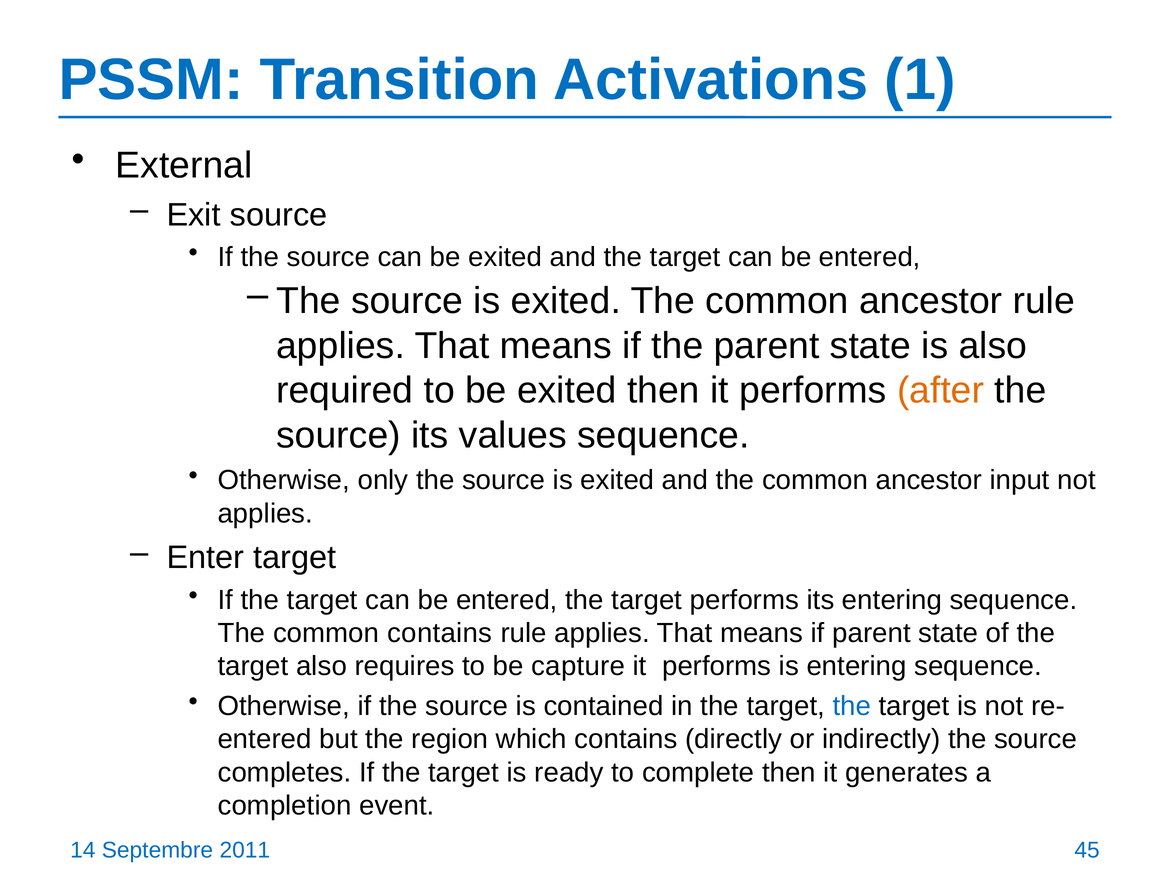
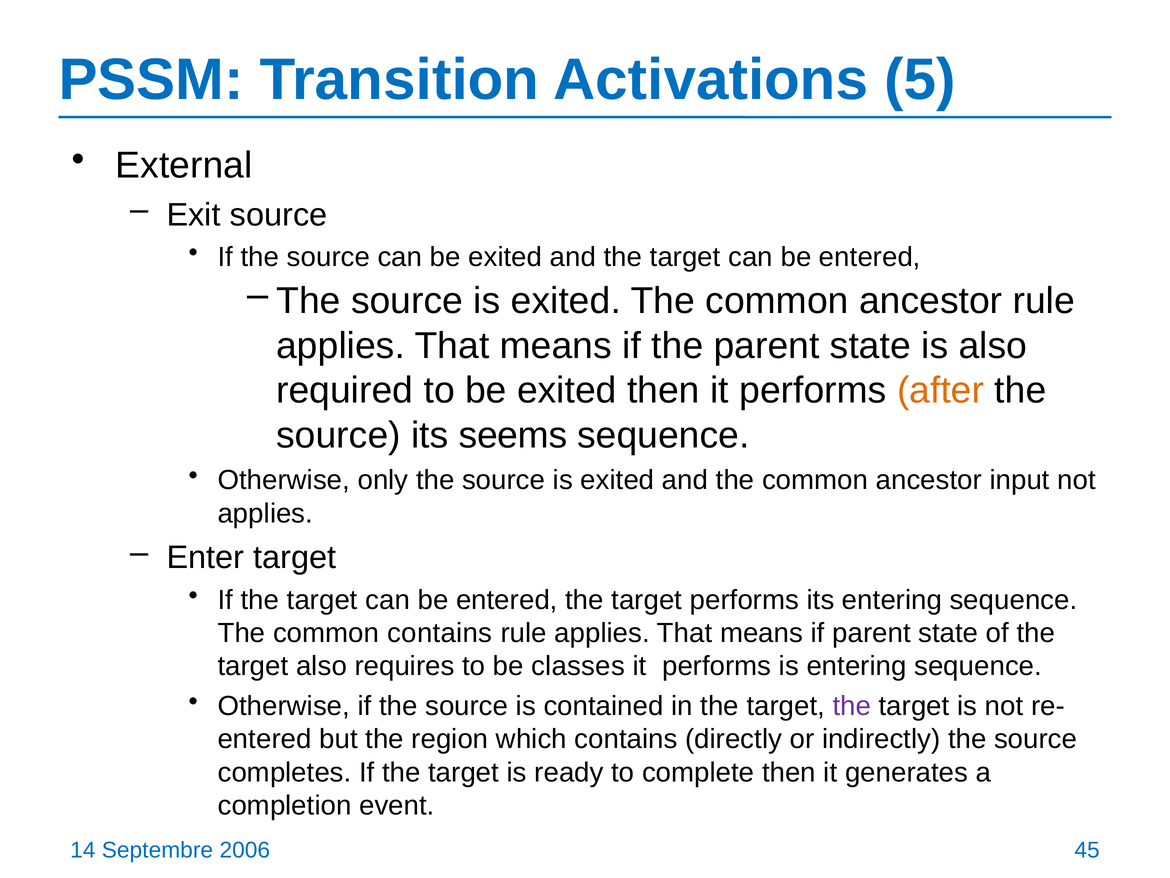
1: 1 -> 5
values: values -> seems
capture: capture -> classes
the at (852, 706) colour: blue -> purple
2011: 2011 -> 2006
